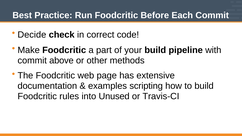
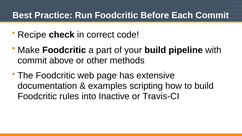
Decide: Decide -> Recipe
Unused: Unused -> Inactive
